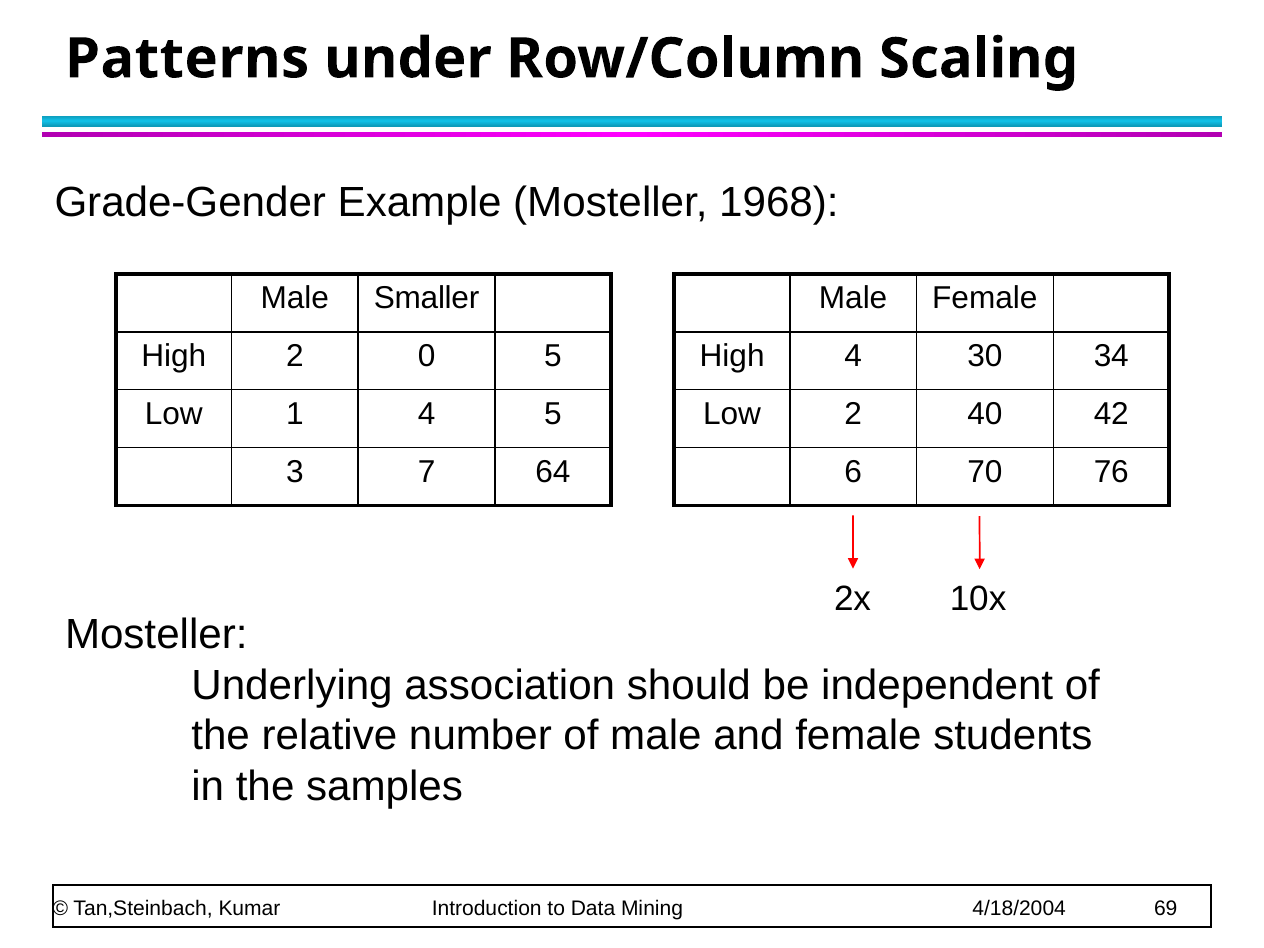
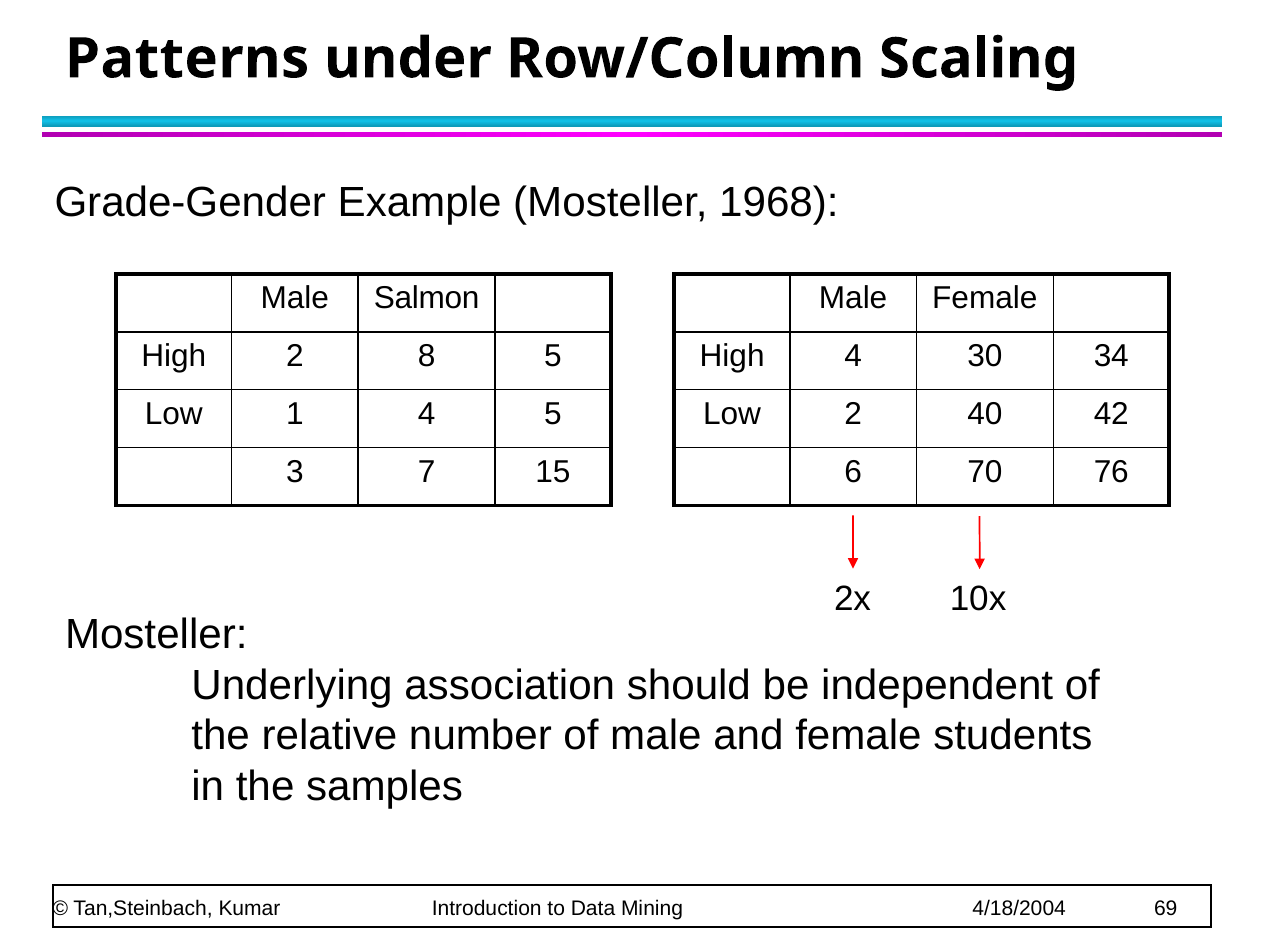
Smaller: Smaller -> Salmon
0: 0 -> 8
64: 64 -> 15
